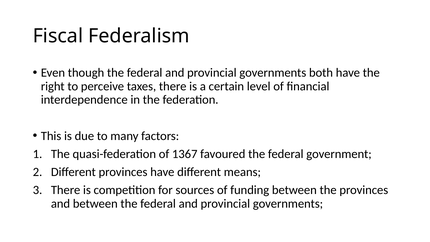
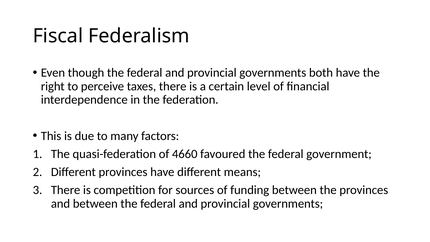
1367: 1367 -> 4660
